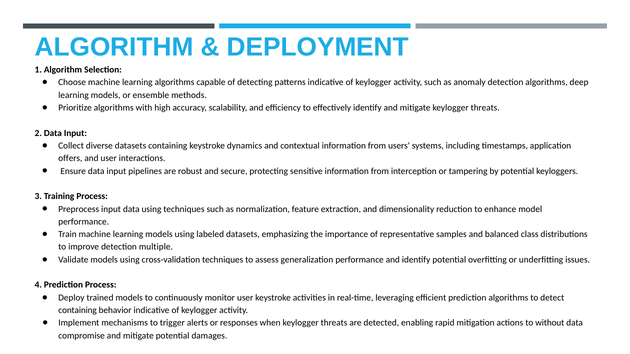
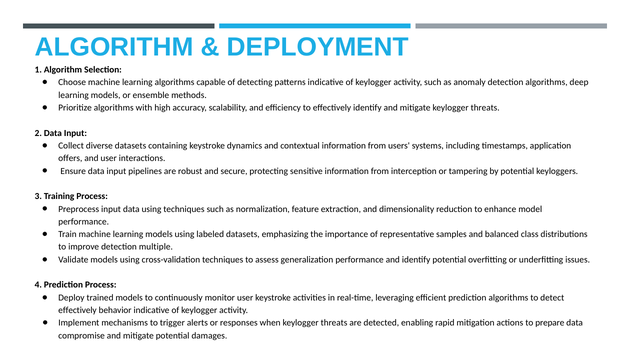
containing at (78, 311): containing -> effectively
without: without -> prepare
